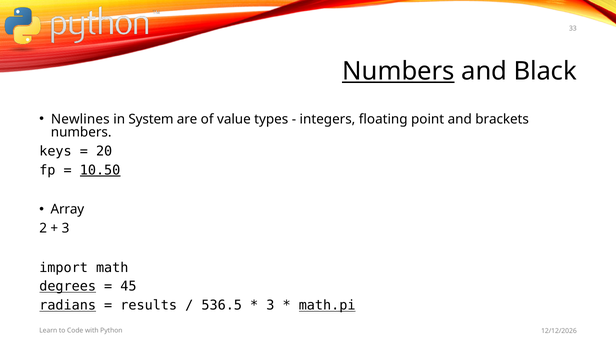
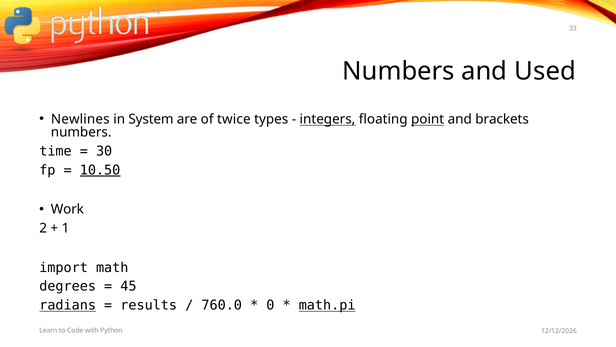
Numbers at (398, 71) underline: present -> none
Black: Black -> Used
value: value -> twice
integers underline: none -> present
point underline: none -> present
keys: keys -> time
20: 20 -> 30
Array: Array -> Work
3 at (66, 228): 3 -> 1
degrees underline: present -> none
536.5: 536.5 -> 760.0
3 at (270, 305): 3 -> 0
